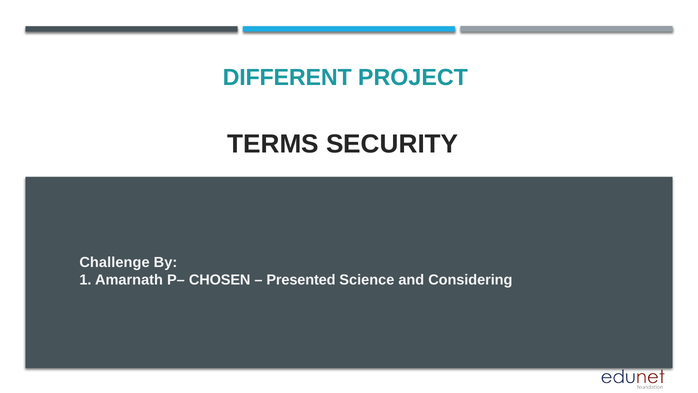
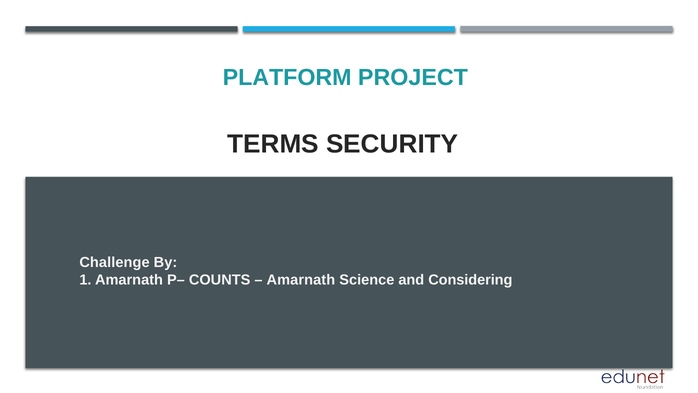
DIFFERENT: DIFFERENT -> PLATFORM
CHOSEN: CHOSEN -> COUNTS
Presented at (301, 280): Presented -> Amarnath
